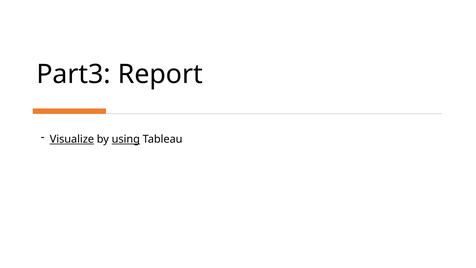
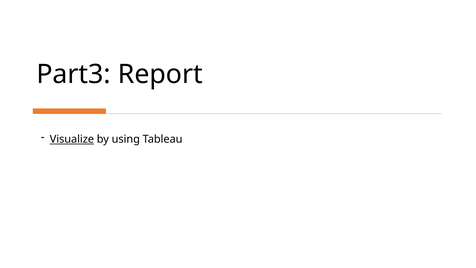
using underline: present -> none
